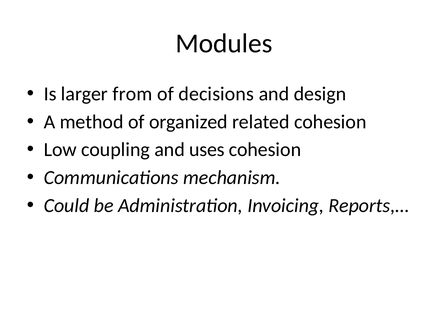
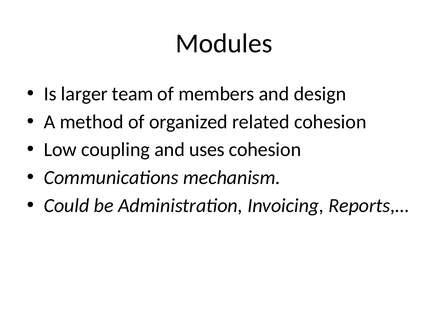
from: from -> team
decisions: decisions -> members
